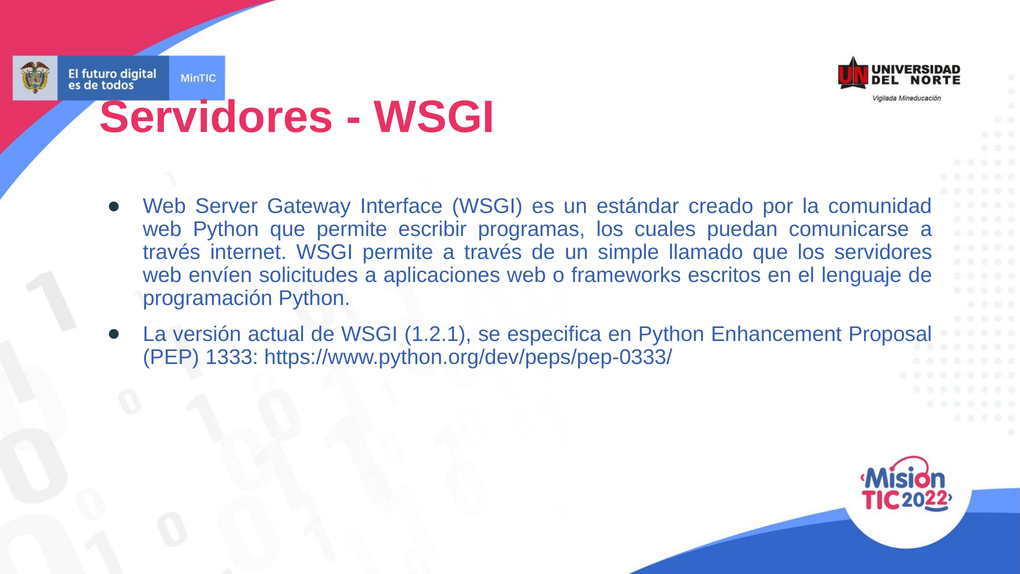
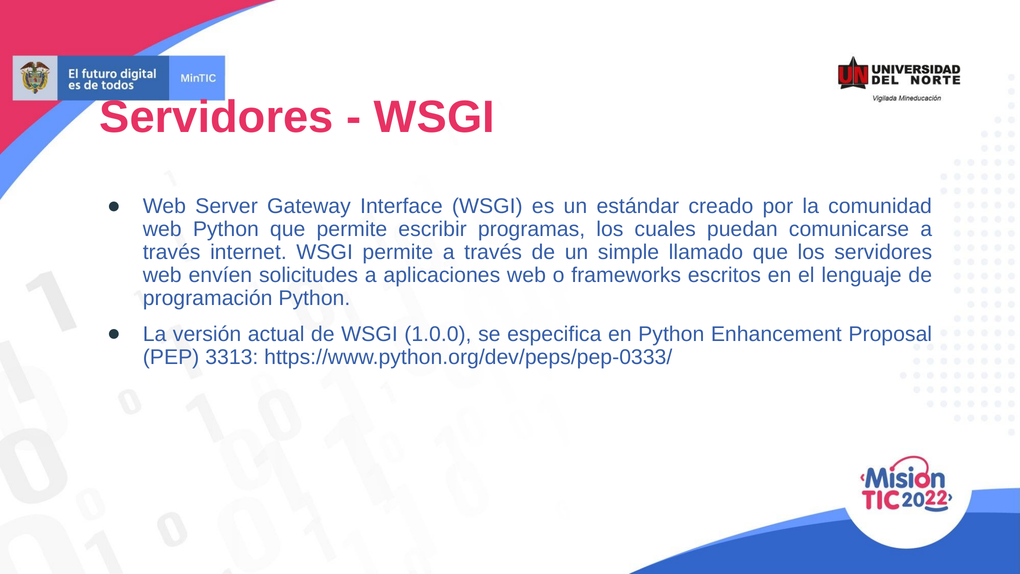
1.2.1: 1.2.1 -> 1.0.0
1333: 1333 -> 3313
